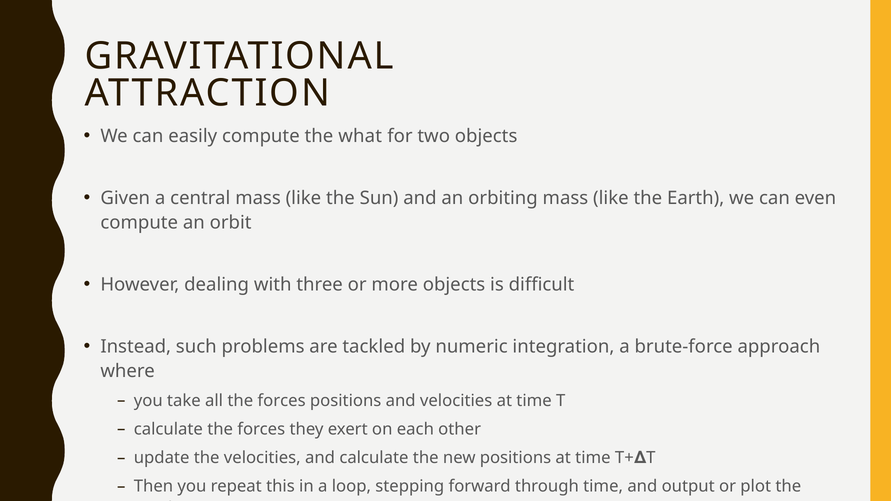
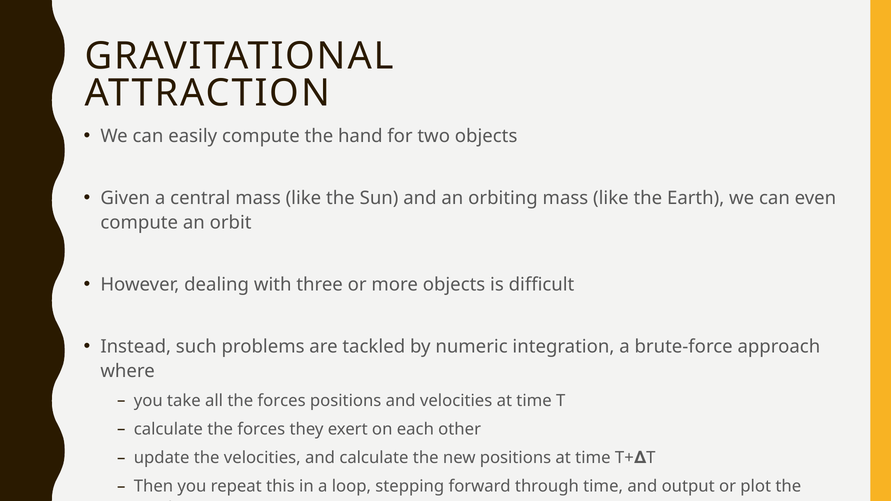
what: what -> hand
